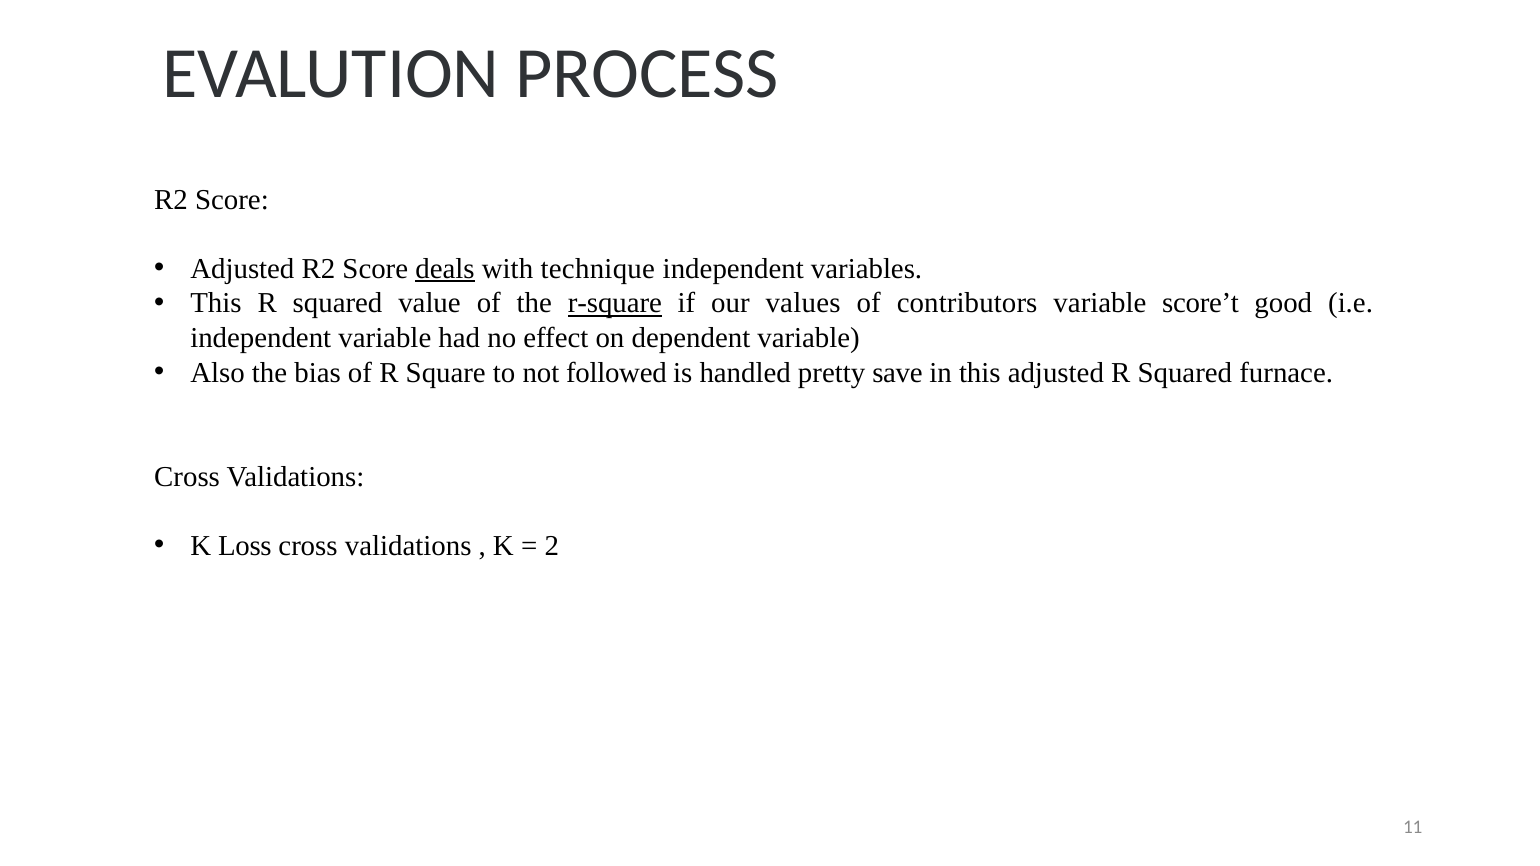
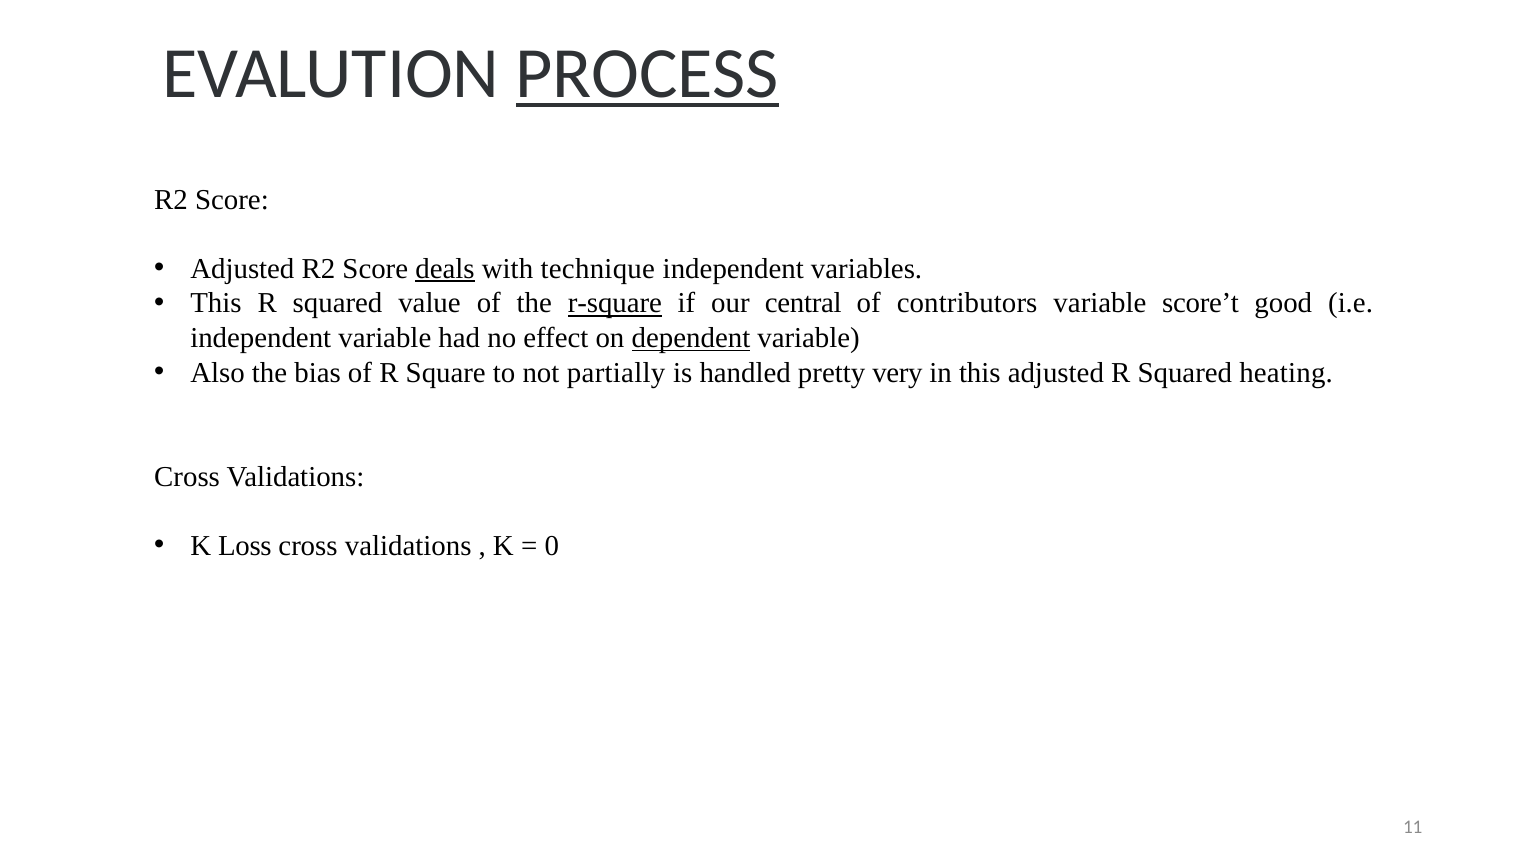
PROCESS underline: none -> present
values: values -> central
dependent underline: none -> present
followed: followed -> partially
save: save -> very
furnace: furnace -> heating
2: 2 -> 0
